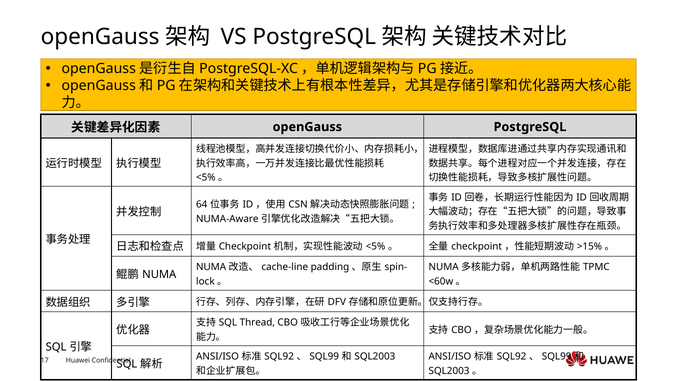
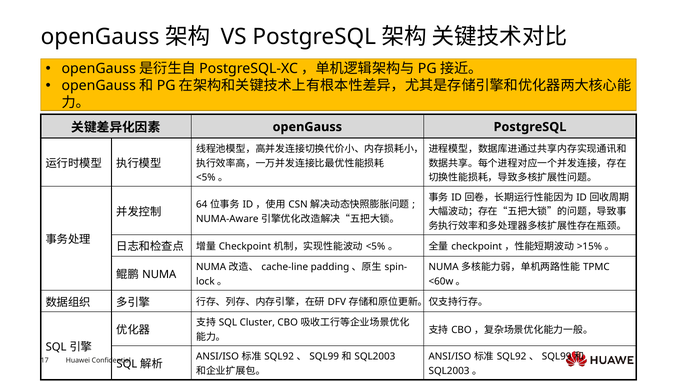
Thread: Thread -> Cluster
